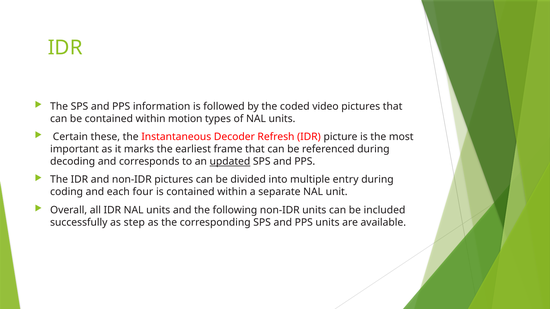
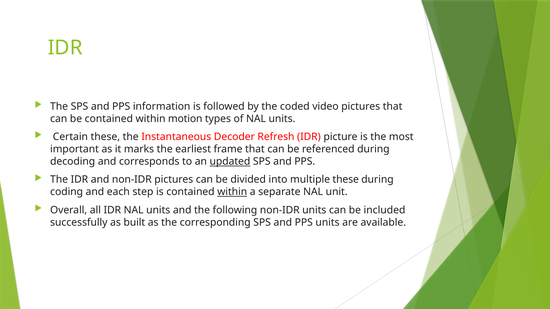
multiple entry: entry -> these
four: four -> step
within at (232, 192) underline: none -> present
step: step -> built
